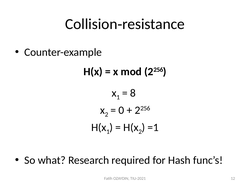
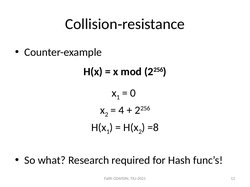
8: 8 -> 0
0: 0 -> 4
=1: =1 -> =8
